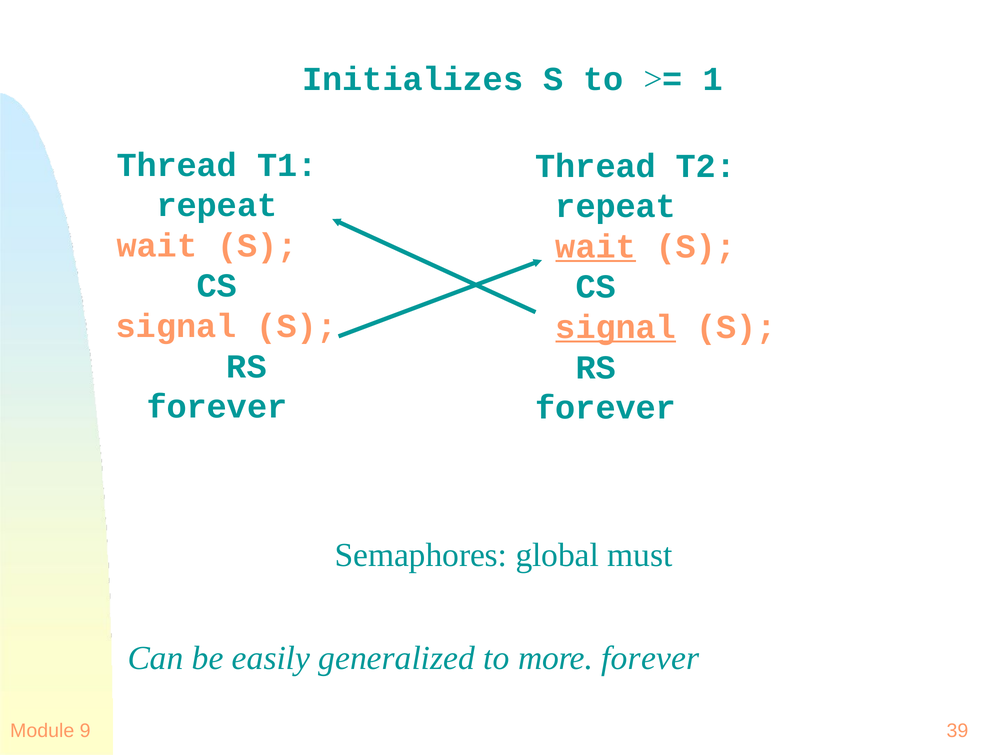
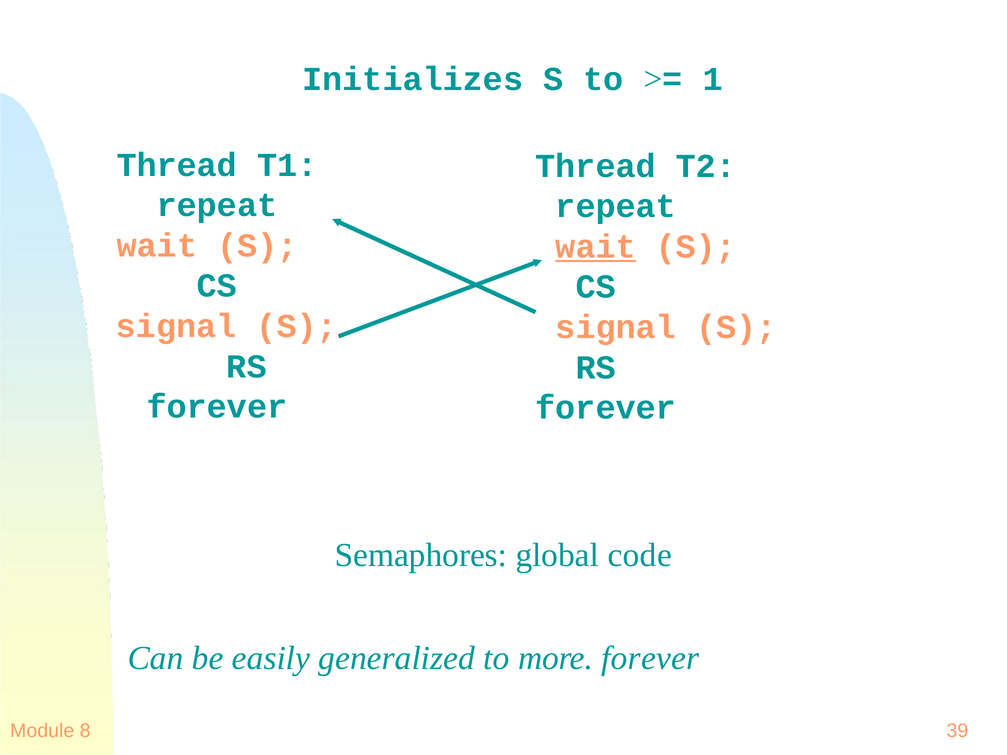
signal at (616, 327) underline: present -> none
must: must -> code
9: 9 -> 8
